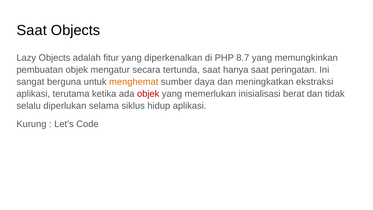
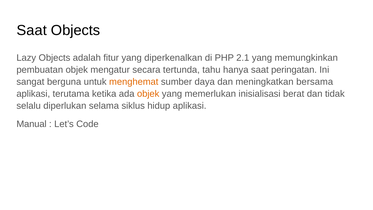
8.7: 8.7 -> 2.1
tertunda saat: saat -> tahu
ekstraksi: ekstraksi -> bersama
objek at (148, 94) colour: red -> orange
Kurung: Kurung -> Manual
